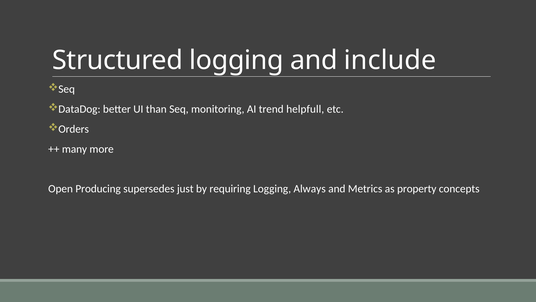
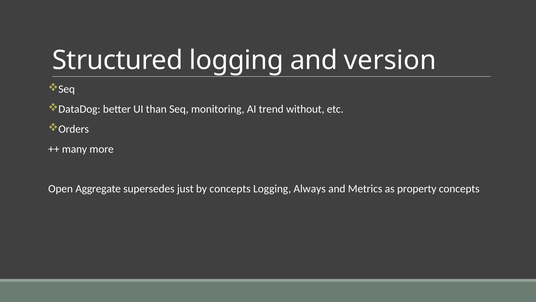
include: include -> version
helpfull: helpfull -> without
Producing: Producing -> Aggregate
by requiring: requiring -> concepts
